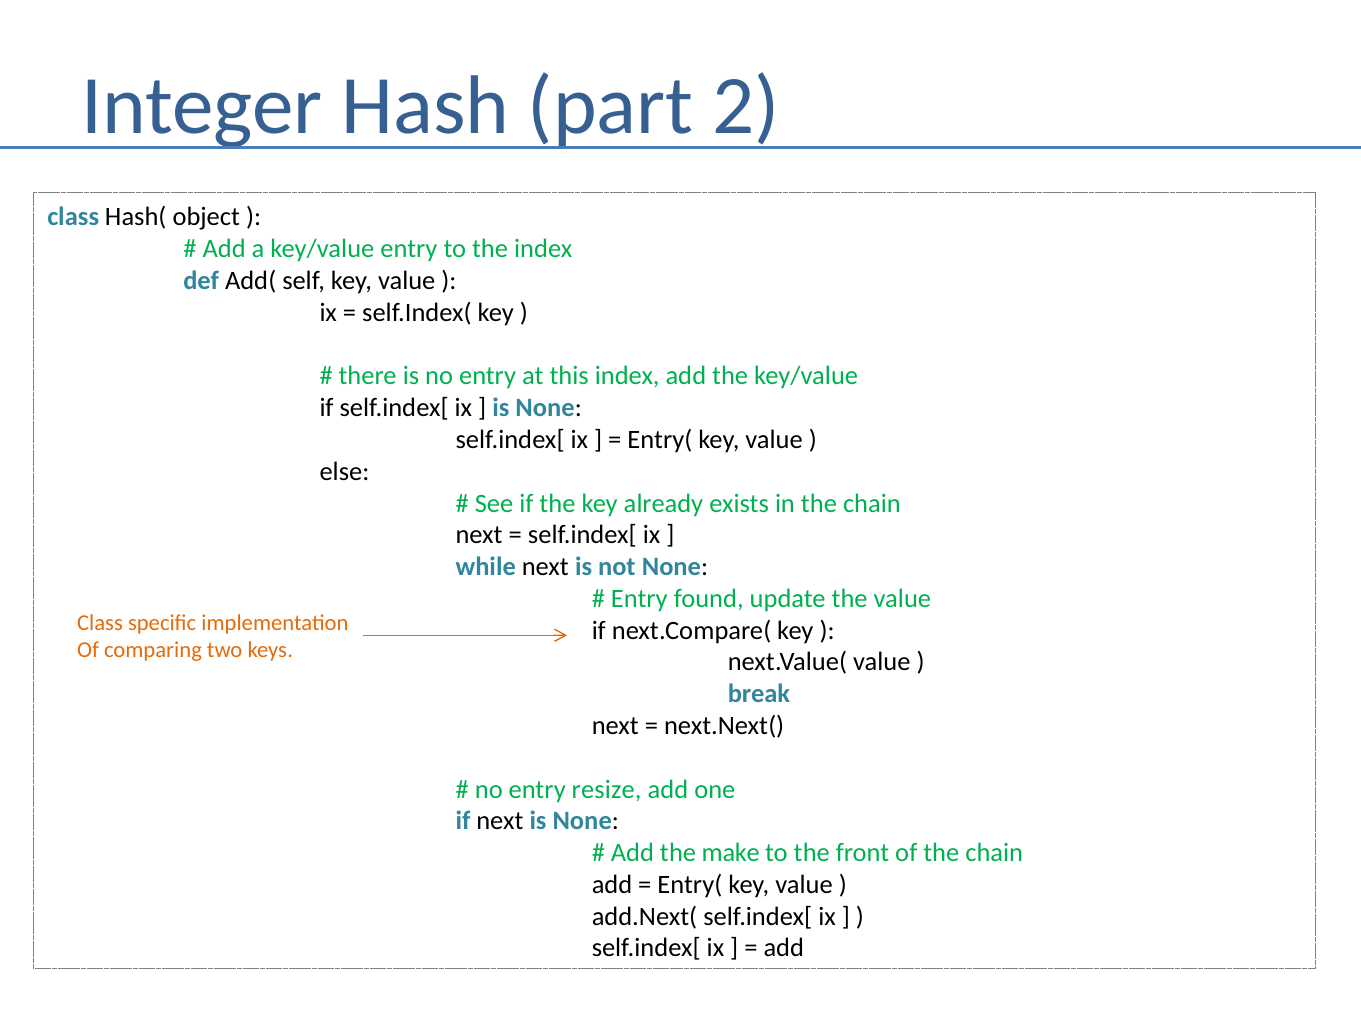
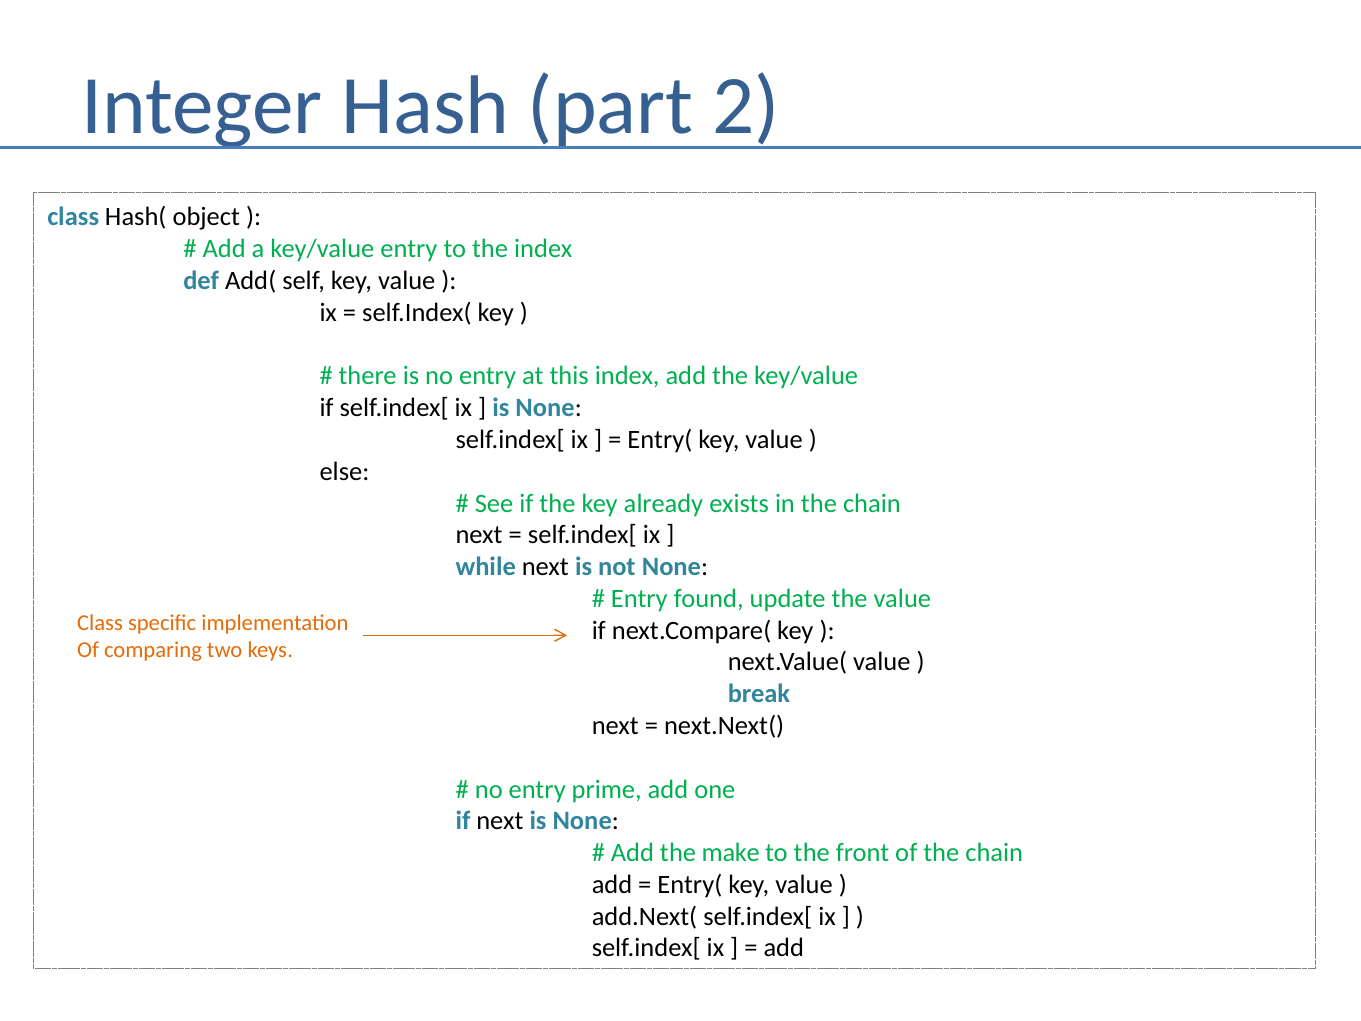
resize: resize -> prime
